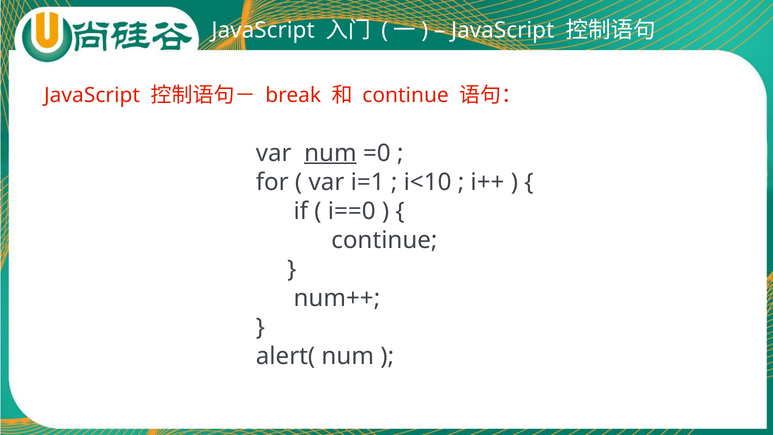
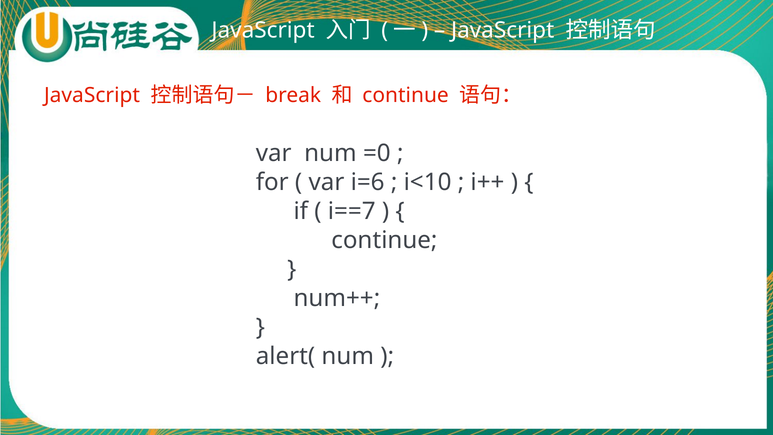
num at (330, 153) underline: present -> none
i=1: i=1 -> i=6
i==0: i==0 -> i==7
